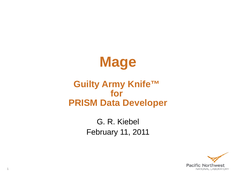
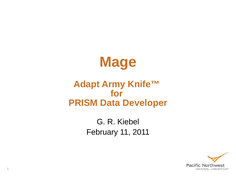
Guilty: Guilty -> Adapt
